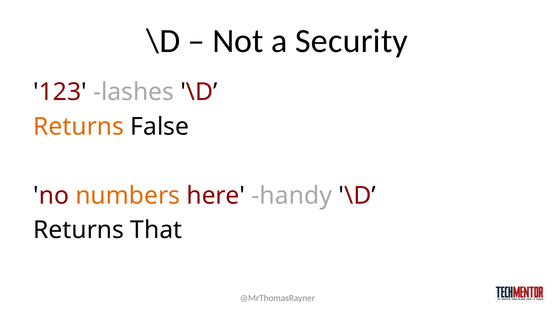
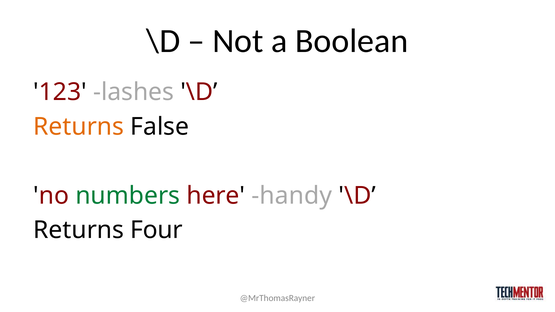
Security: Security -> Boolean
numbers colour: orange -> green
That: That -> Four
